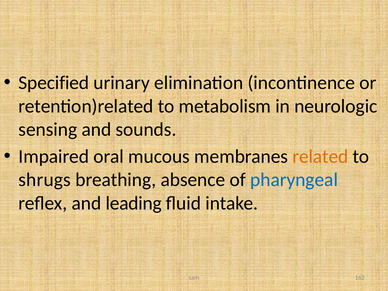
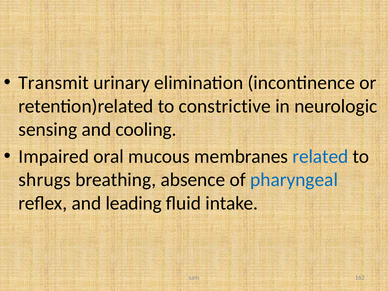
Specified: Specified -> Transmit
metabolism: metabolism -> constrictive
sounds: sounds -> cooling
related colour: orange -> blue
